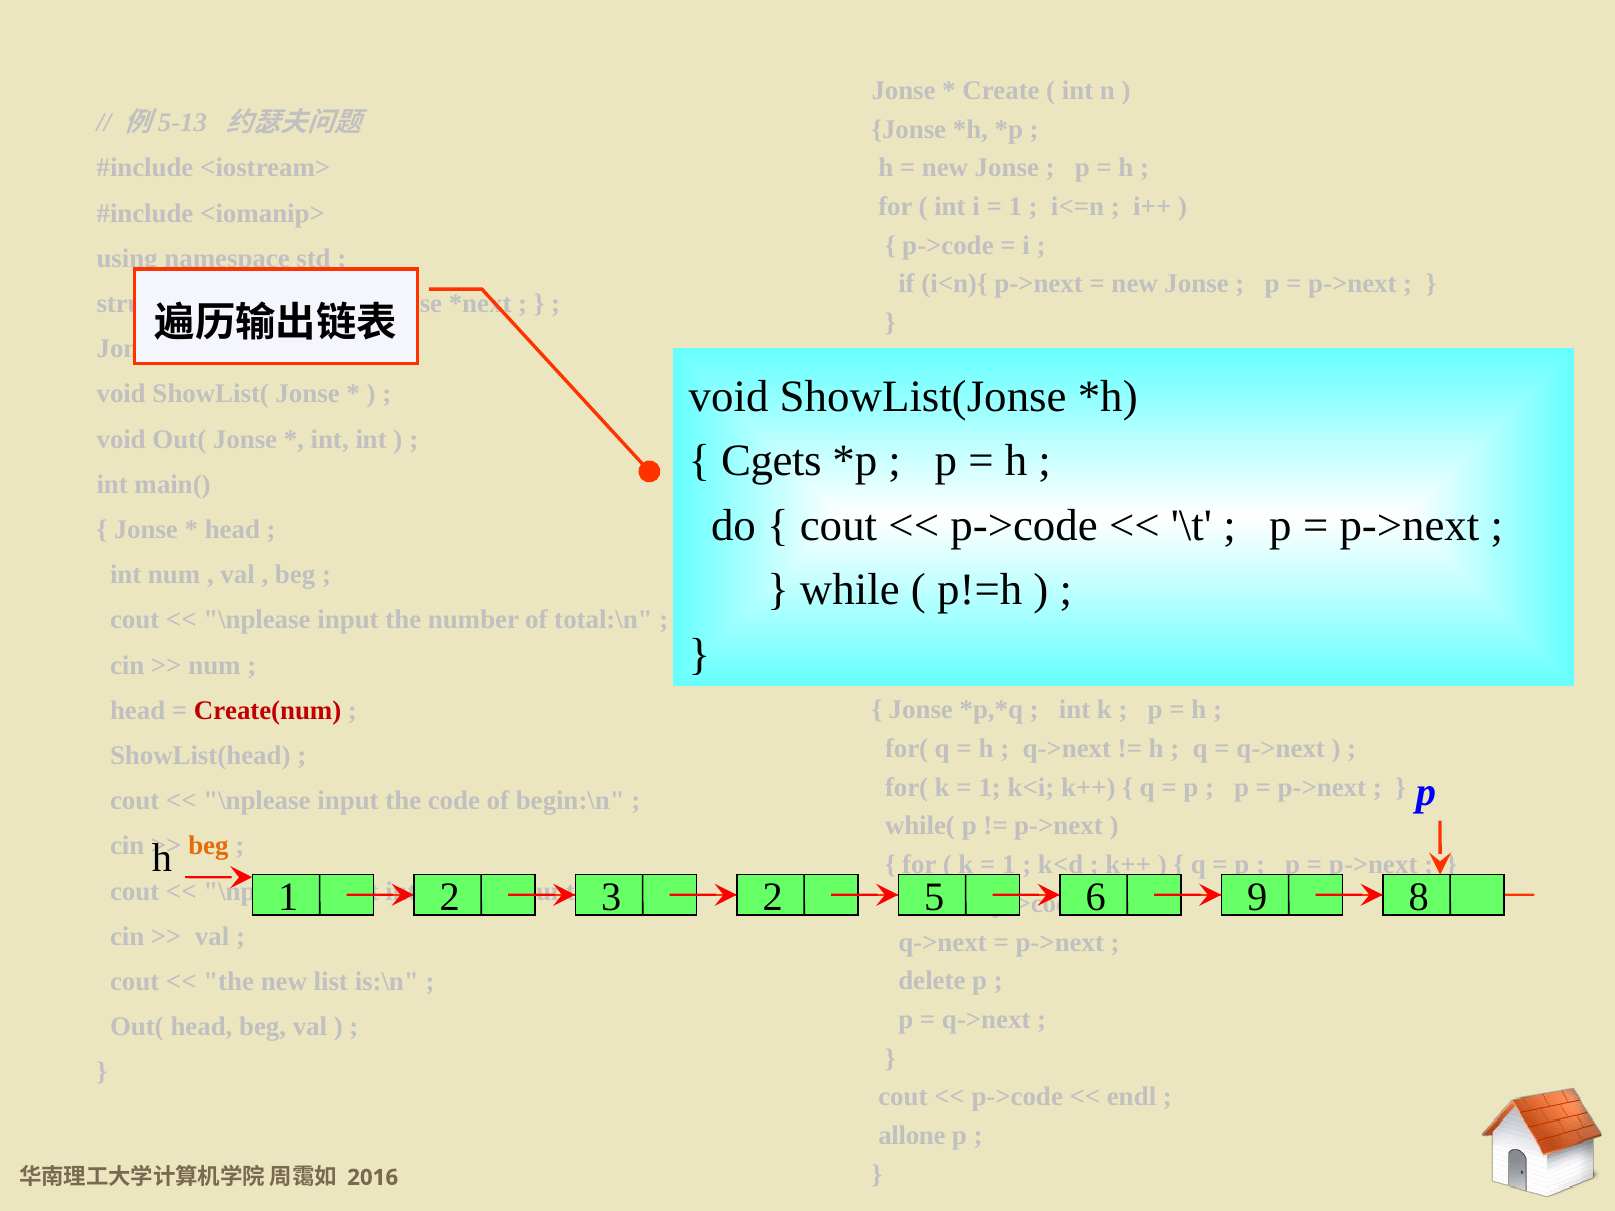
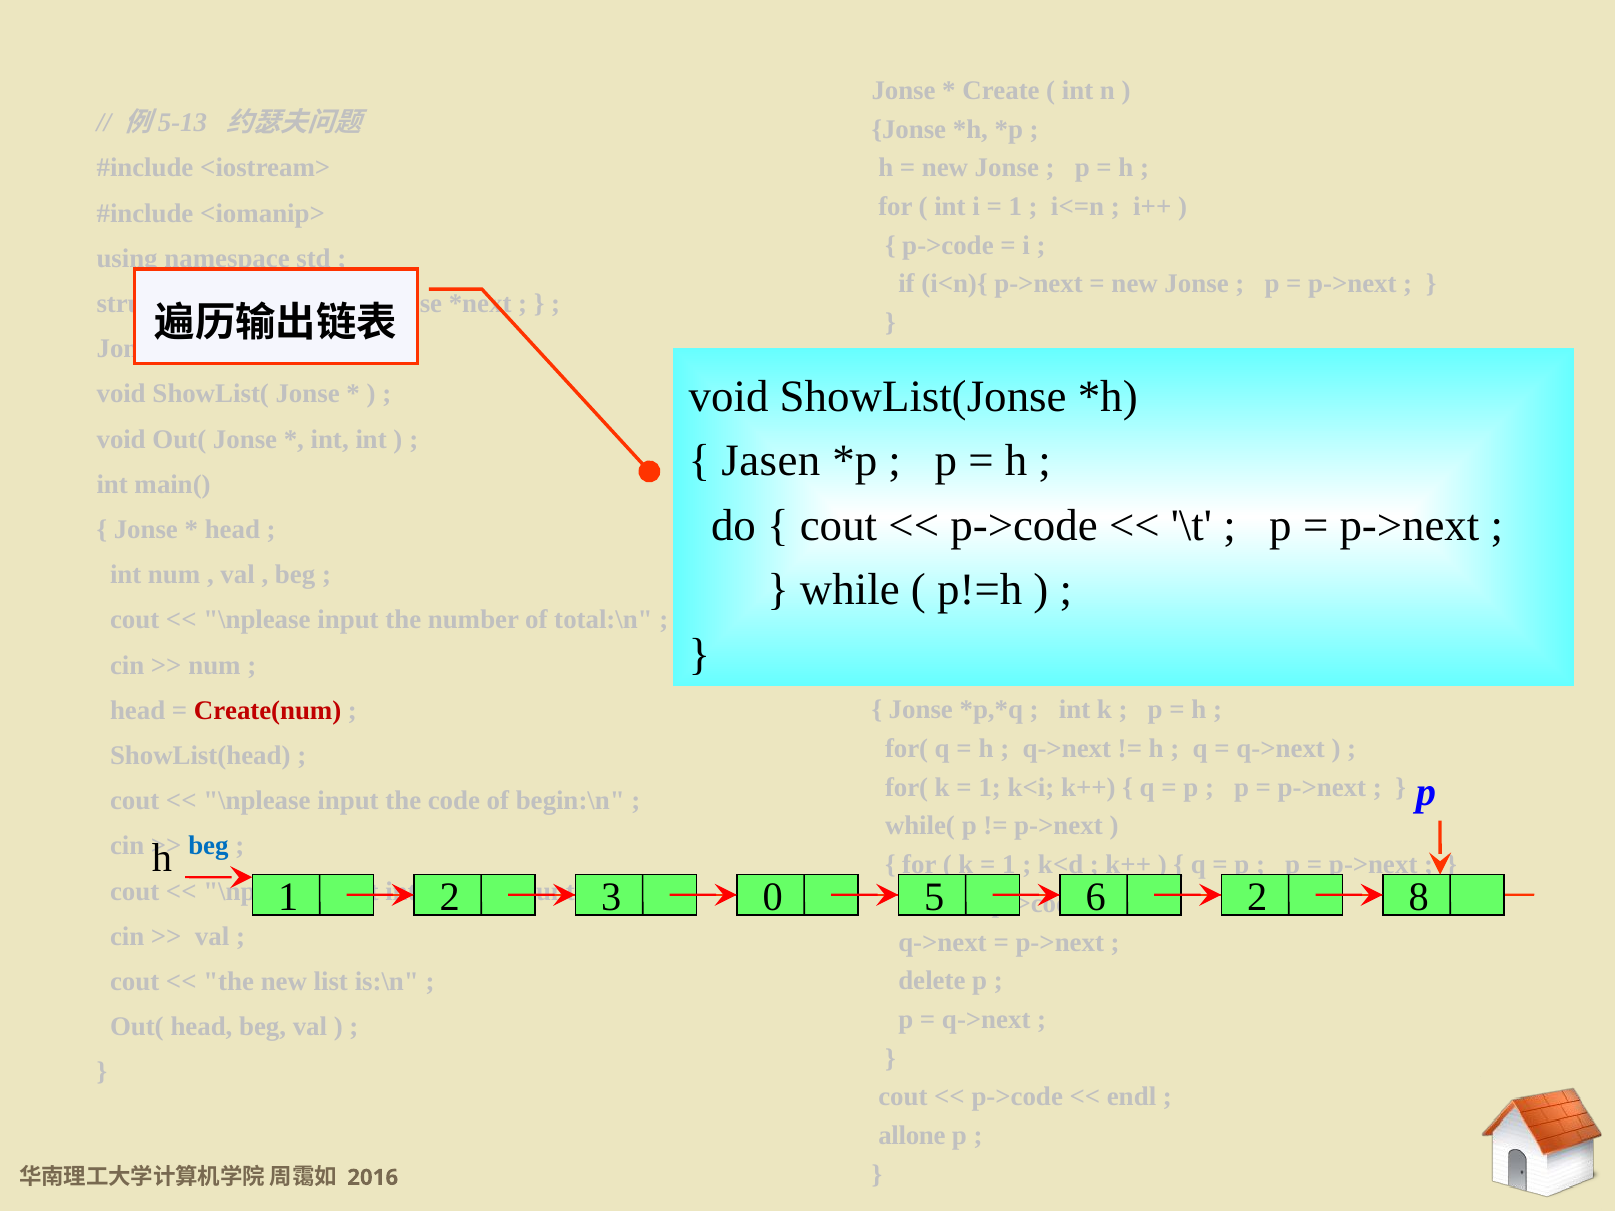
Cgets: Cgets -> Jasen
beg at (208, 846) colour: orange -> blue
2 at (773, 898): 2 -> 0
9 at (1257, 898): 9 -> 2
